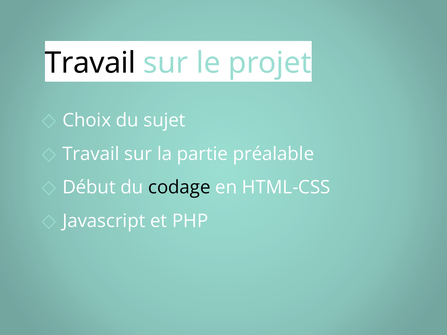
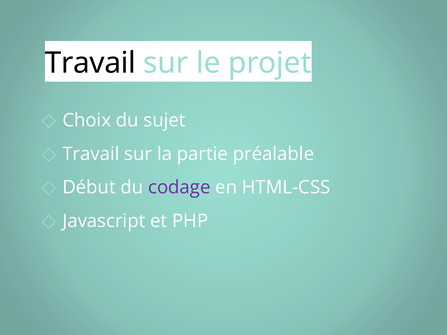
codage colour: black -> purple
